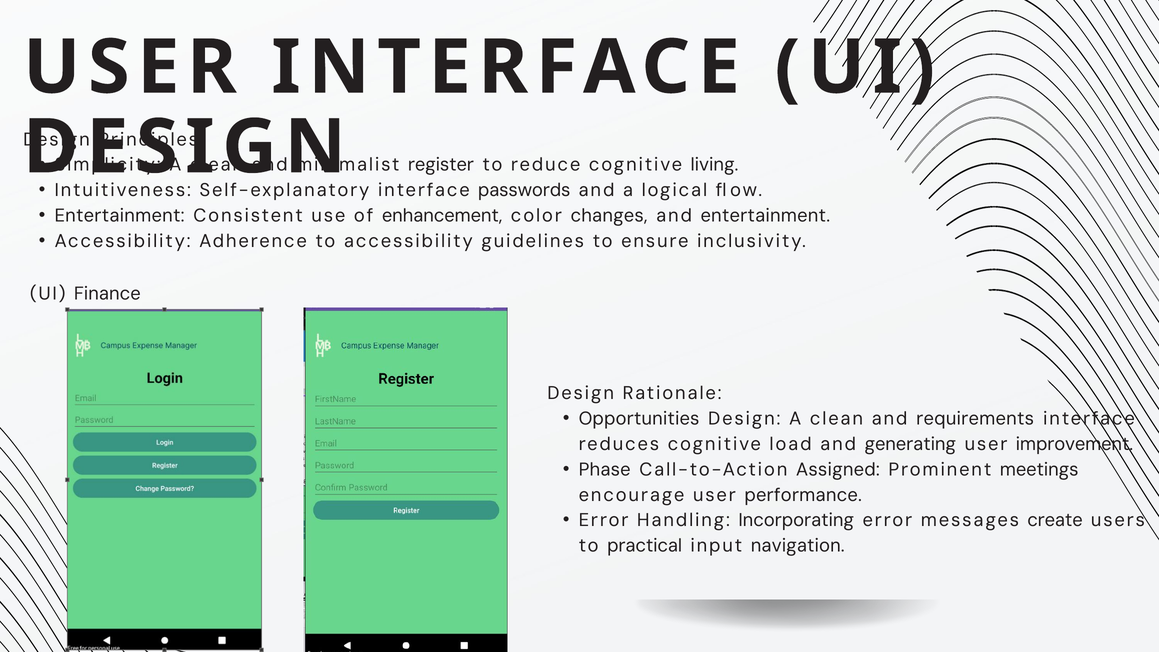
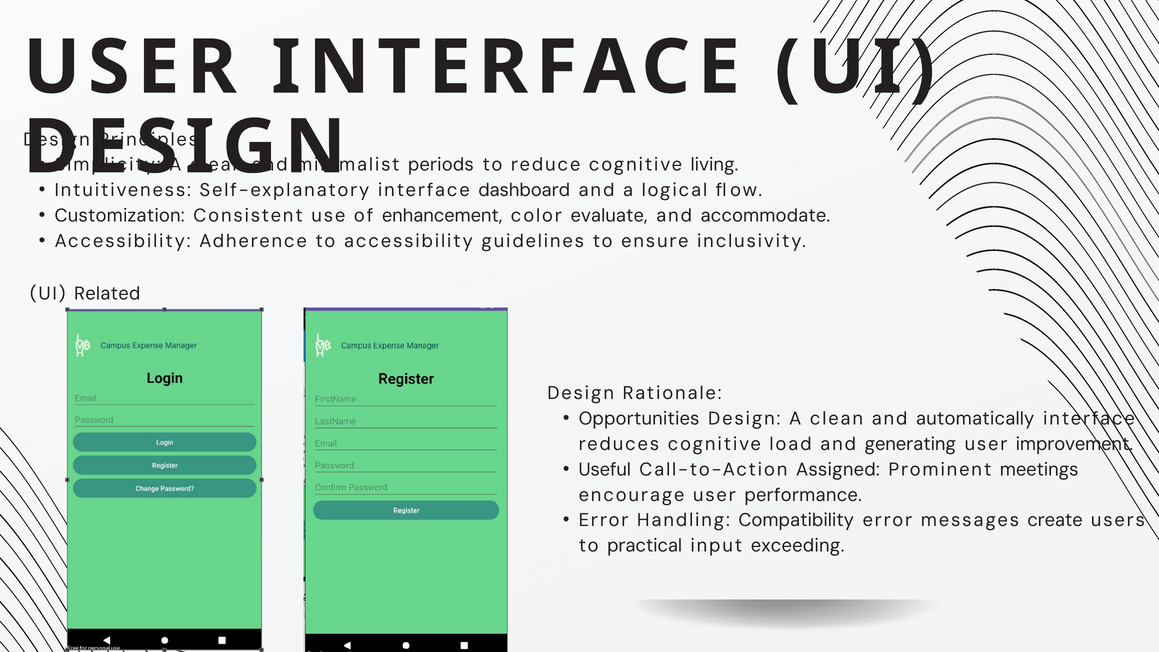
register: register -> periods
passwords: passwords -> dashboard
Entertainment at (120, 216): Entertainment -> Customization
changes: changes -> evaluate
and entertainment: entertainment -> accommodate
Finance: Finance -> Related
requirements: requirements -> automatically
Phase: Phase -> Useful
Incorporating: Incorporating -> Compatibility
navigation: navigation -> exceeding
